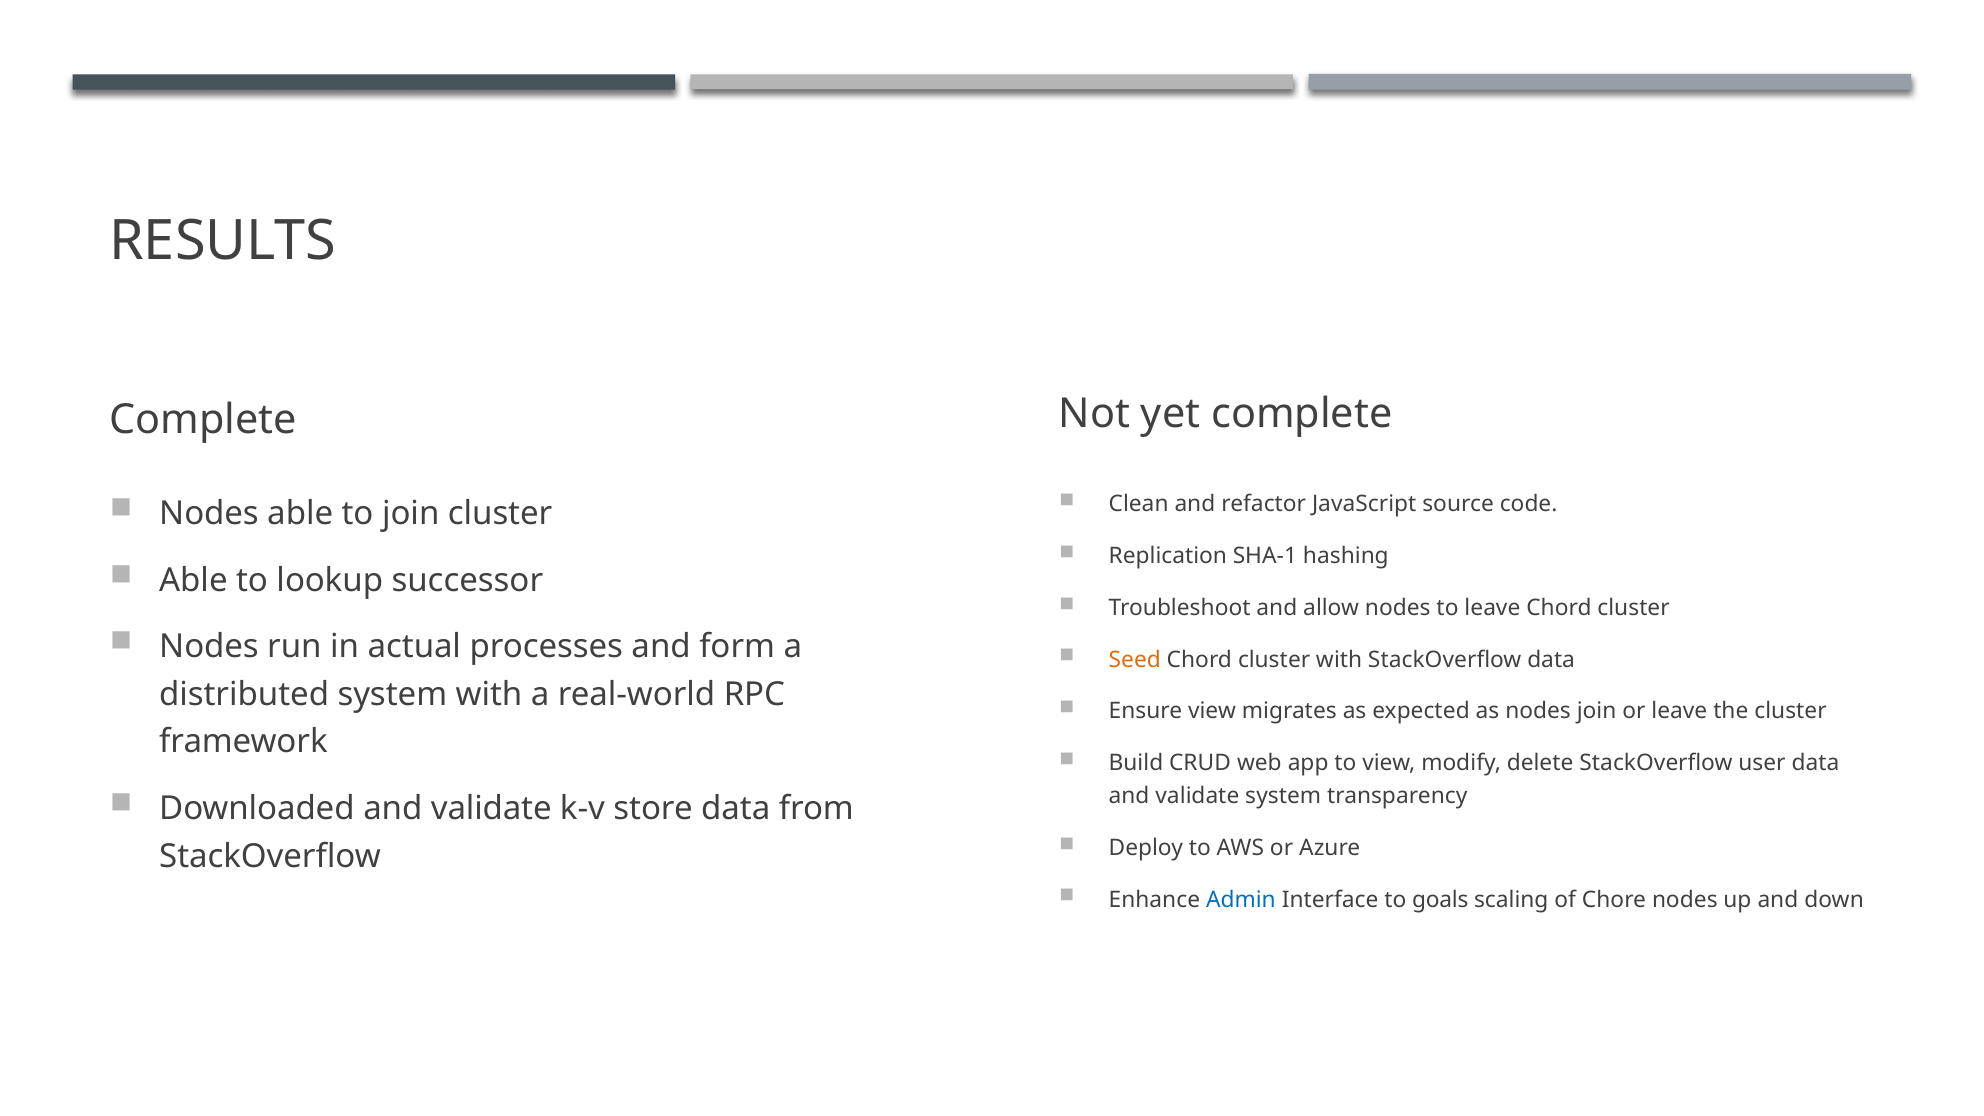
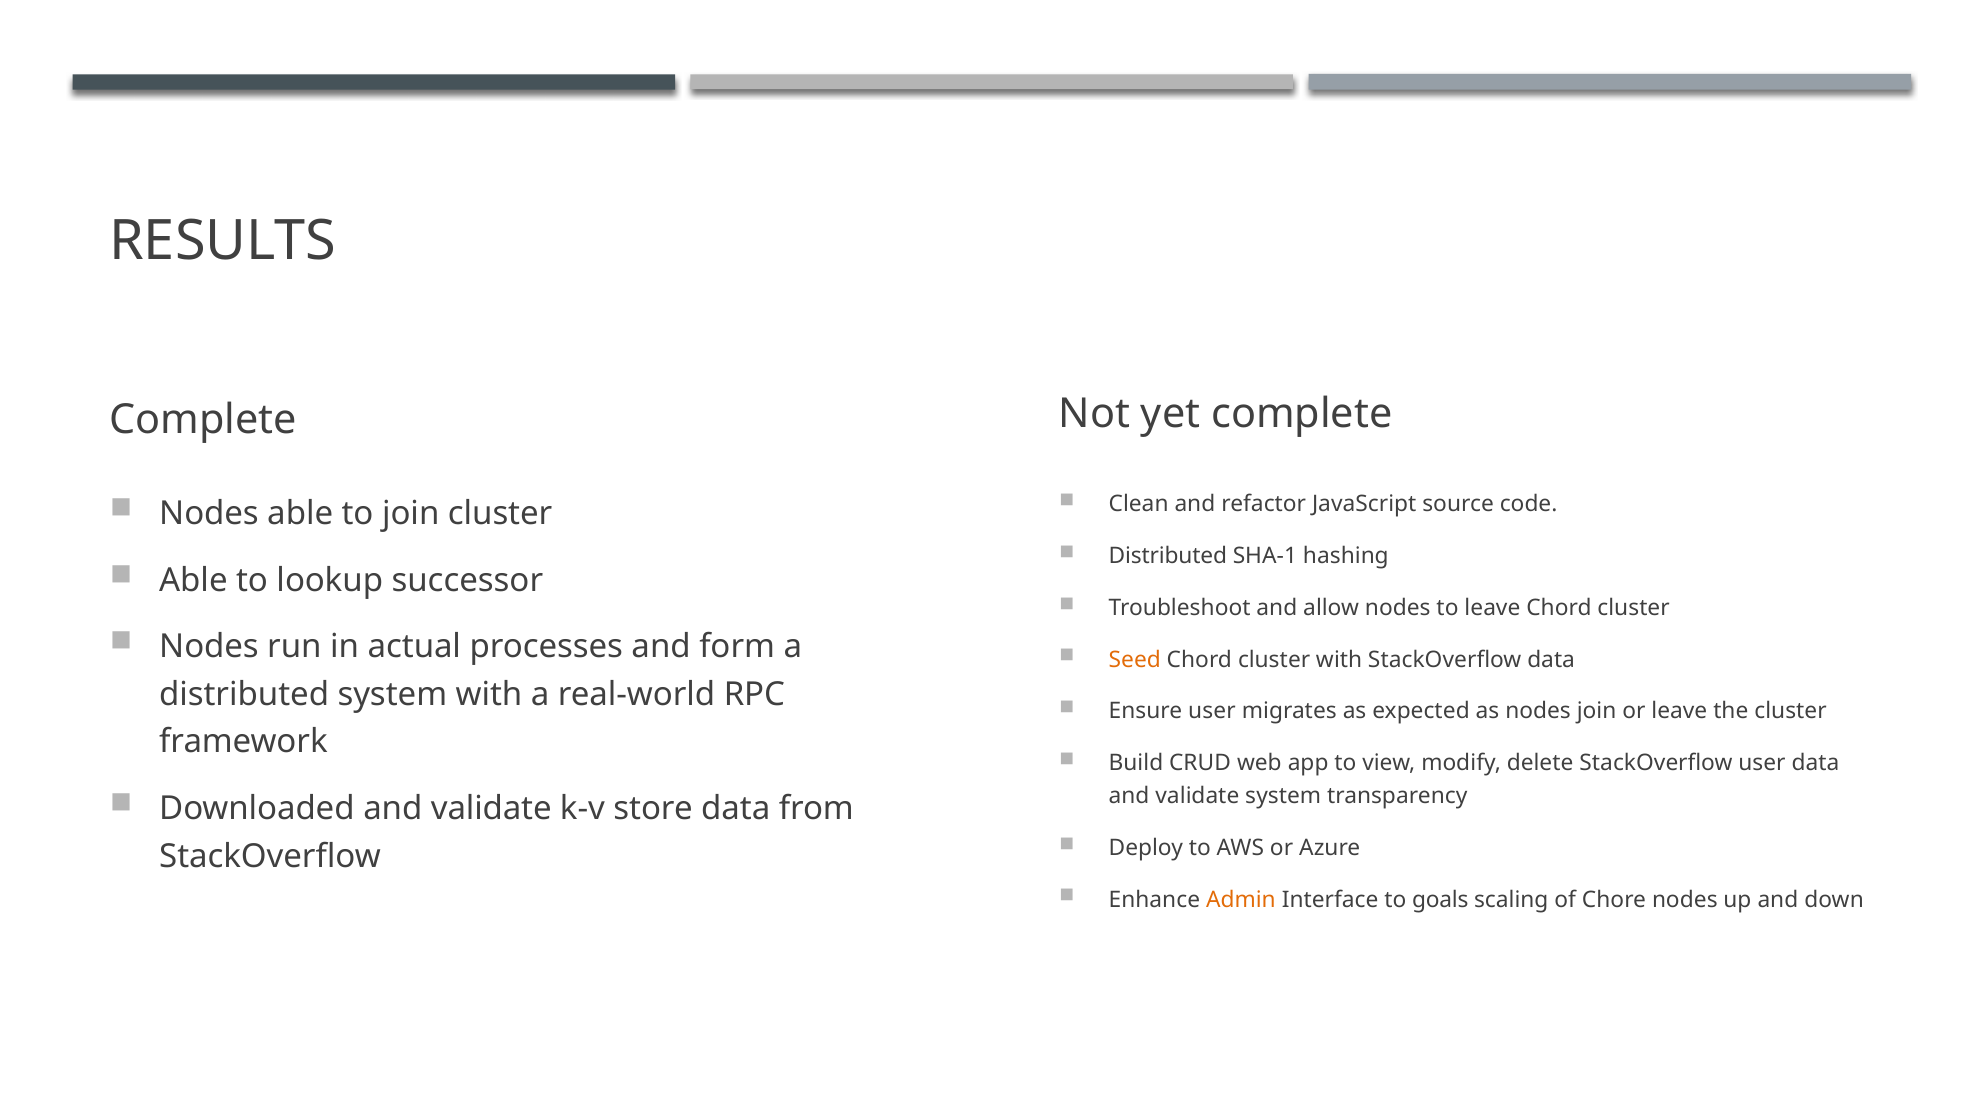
Replication at (1168, 556): Replication -> Distributed
Ensure view: view -> user
Admin colour: blue -> orange
